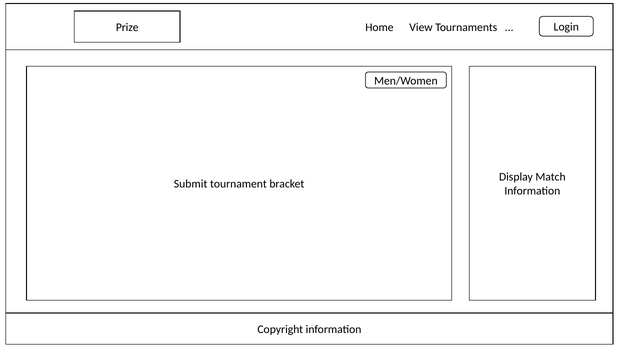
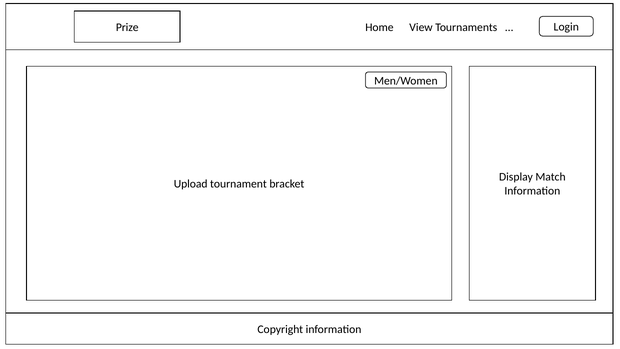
Submit: Submit -> Upload
